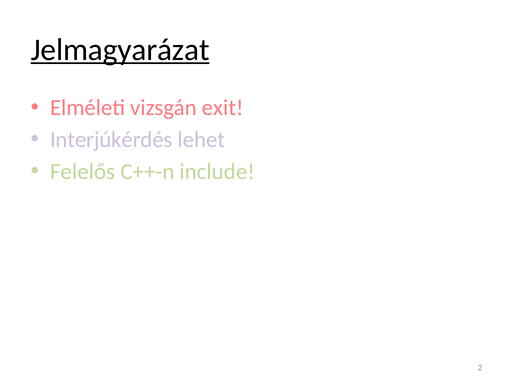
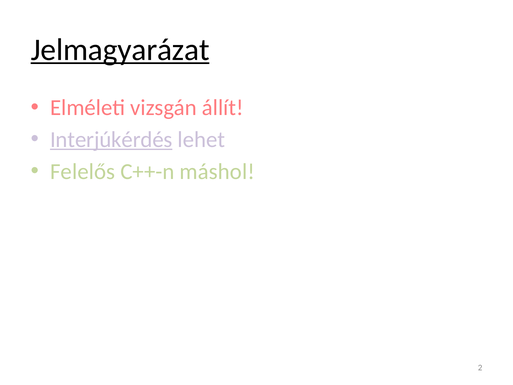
exit: exit -> állít
Interjúkérdés underline: none -> present
include: include -> máshol
